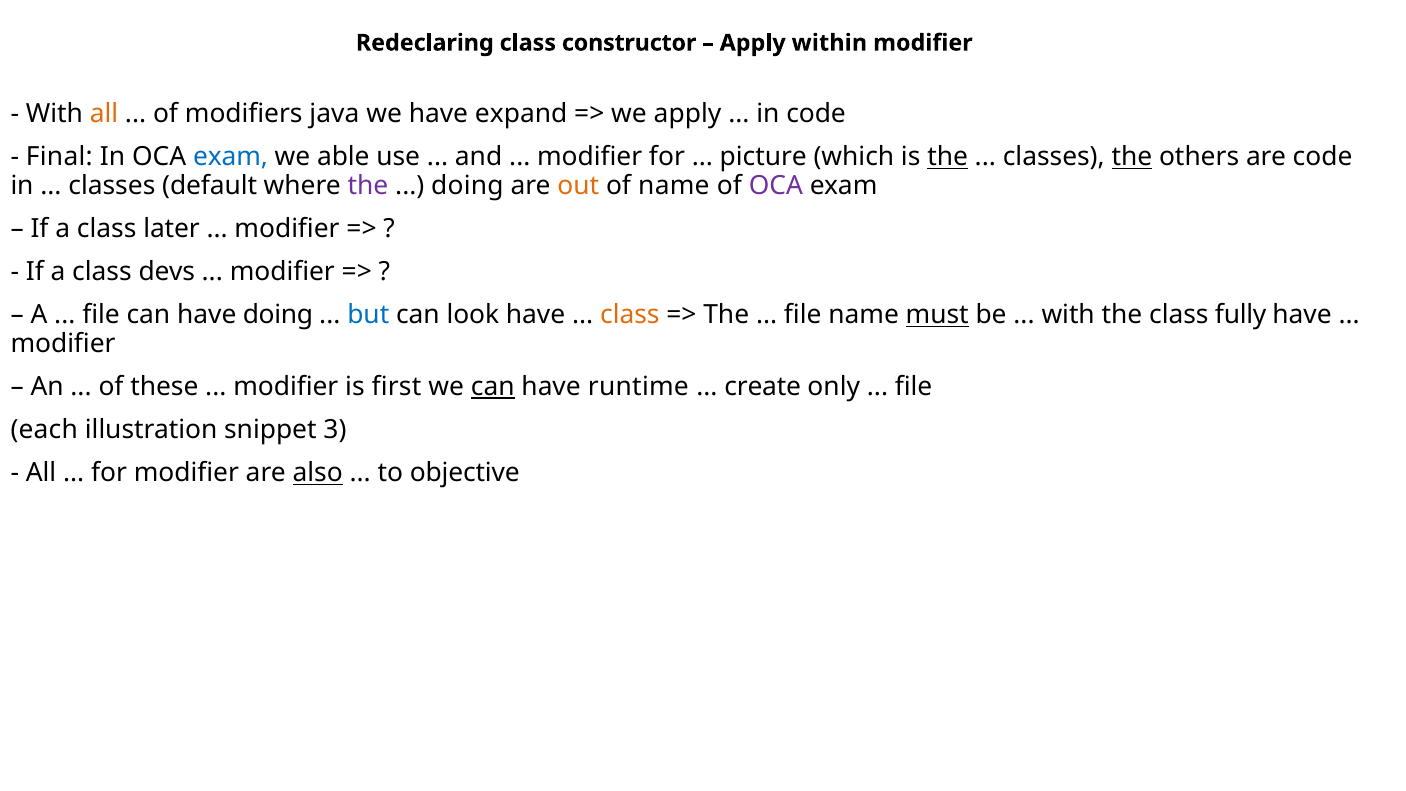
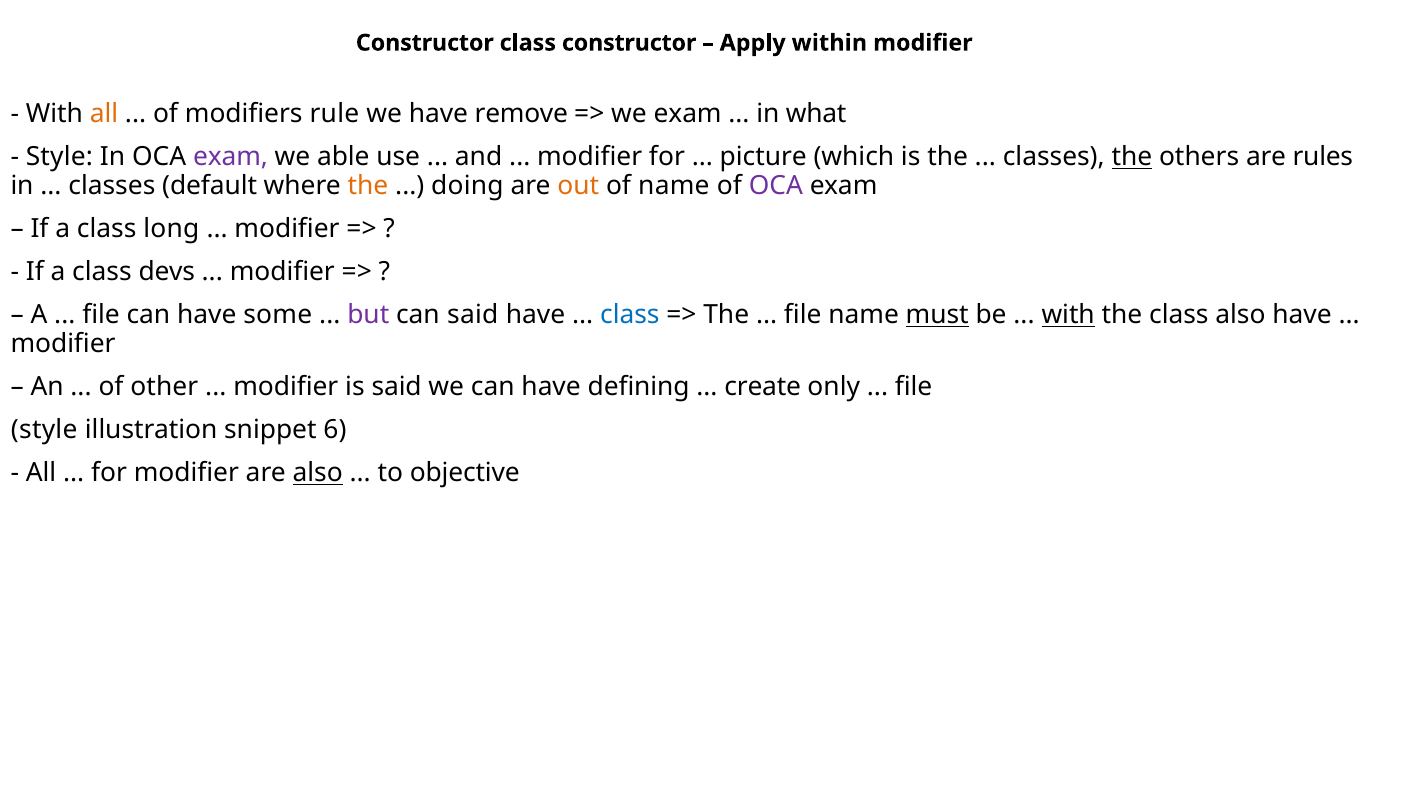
Redeclaring at (425, 43): Redeclaring -> Constructor
java: java -> rule
expand: expand -> remove
we apply: apply -> exam
in code: code -> what
Final at (59, 157): Final -> Style
exam at (230, 157) colour: blue -> purple
the at (948, 157) underline: present -> none
are code: code -> rules
the at (368, 186) colour: purple -> orange
later: later -> long
have doing: doing -> some
but colour: blue -> purple
can look: look -> said
class at (630, 315) colour: orange -> blue
with at (1068, 315) underline: none -> present
class fully: fully -> also
these: these -> other
is first: first -> said
can at (493, 387) underline: present -> none
runtime: runtime -> defining
each at (44, 430): each -> style
3: 3 -> 6
